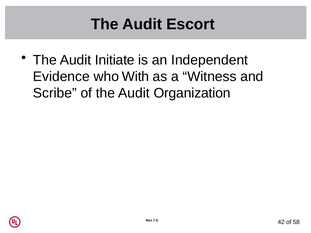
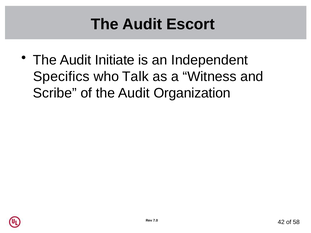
Evidence: Evidence -> Specifics
With: With -> Talk
